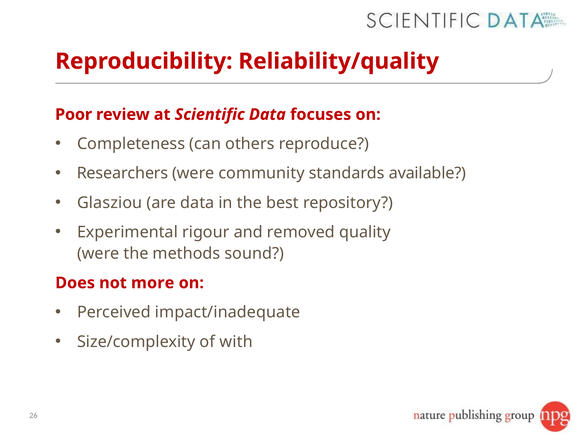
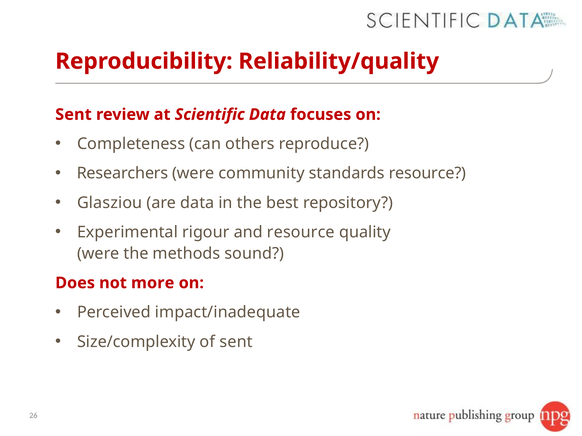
Poor at (74, 115): Poor -> Sent
standards available: available -> resource
and removed: removed -> resource
of with: with -> sent
